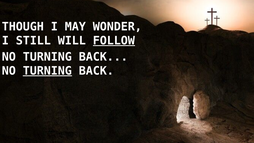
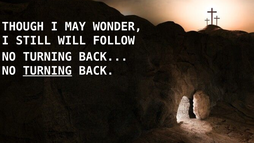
FOLLOW underline: present -> none
